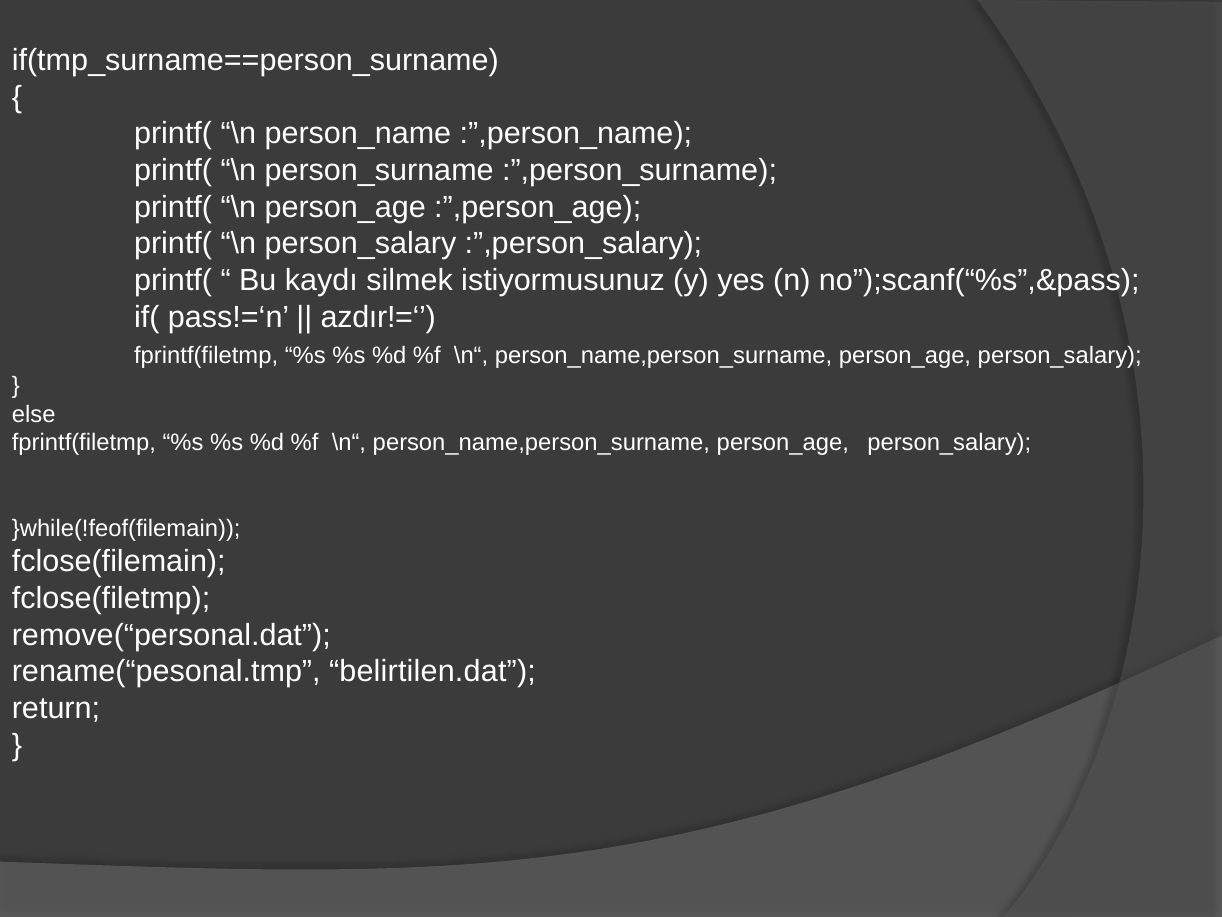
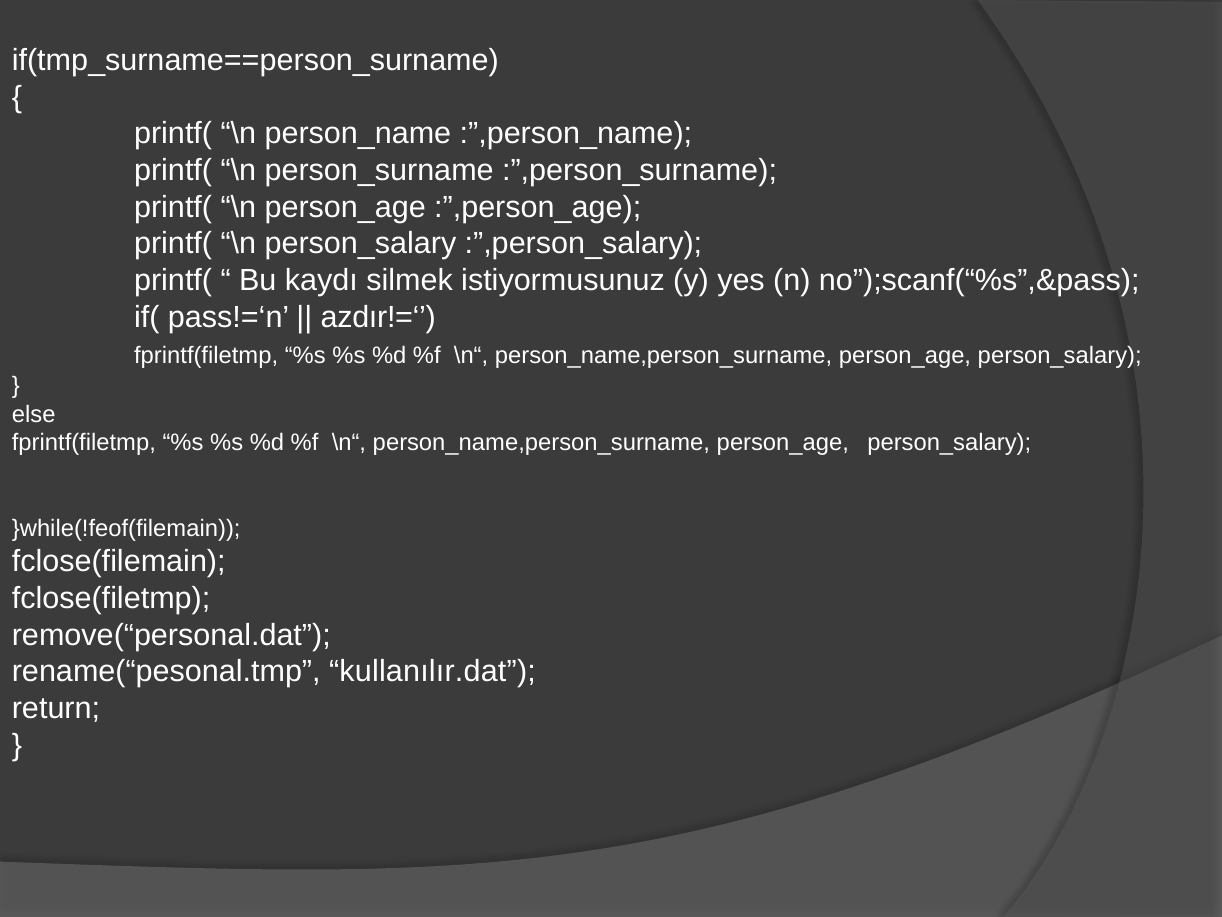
belirtilen.dat: belirtilen.dat -> kullanılır.dat
